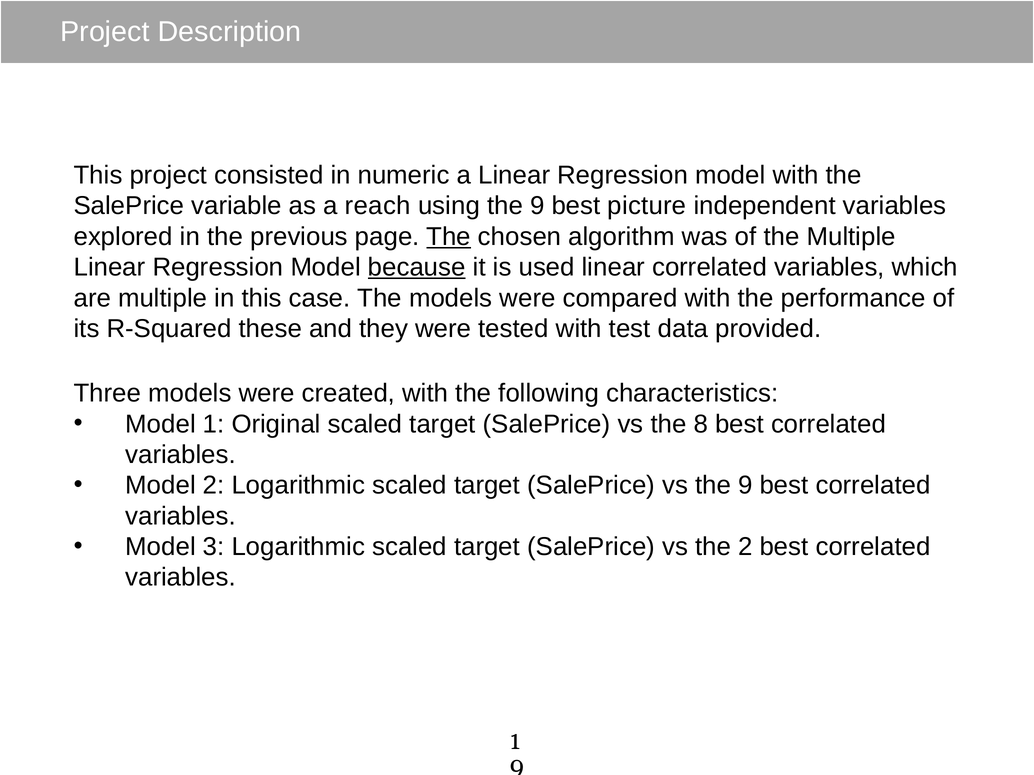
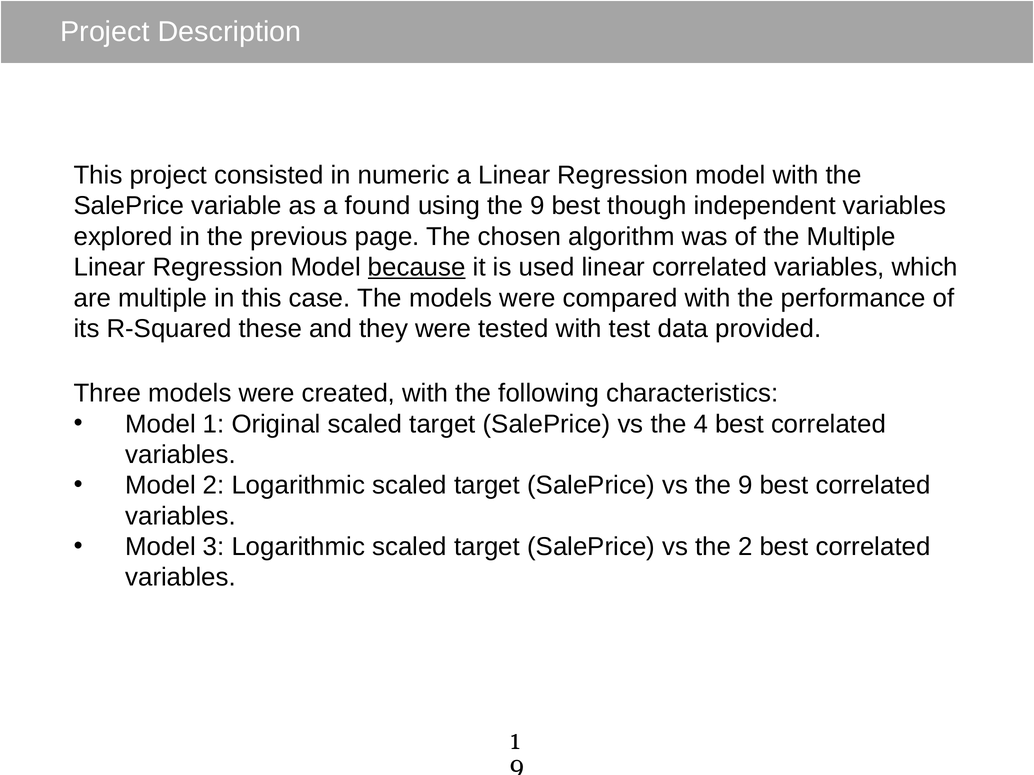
reach: reach -> found
picture: picture -> though
The at (449, 237) underline: present -> none
8: 8 -> 4
